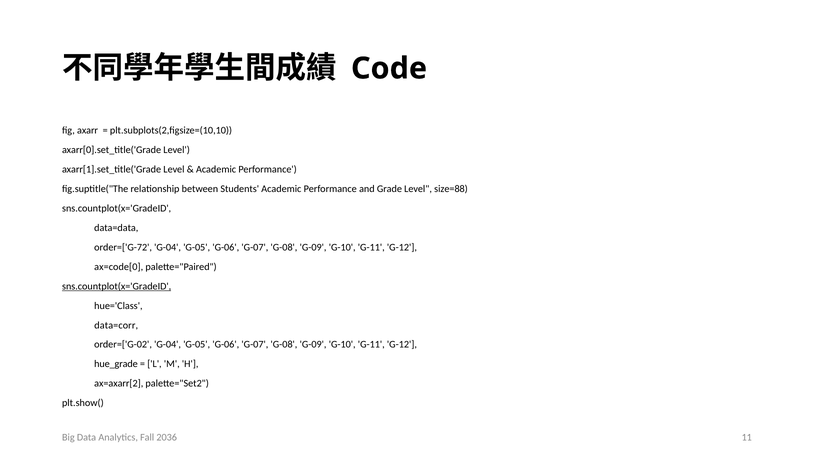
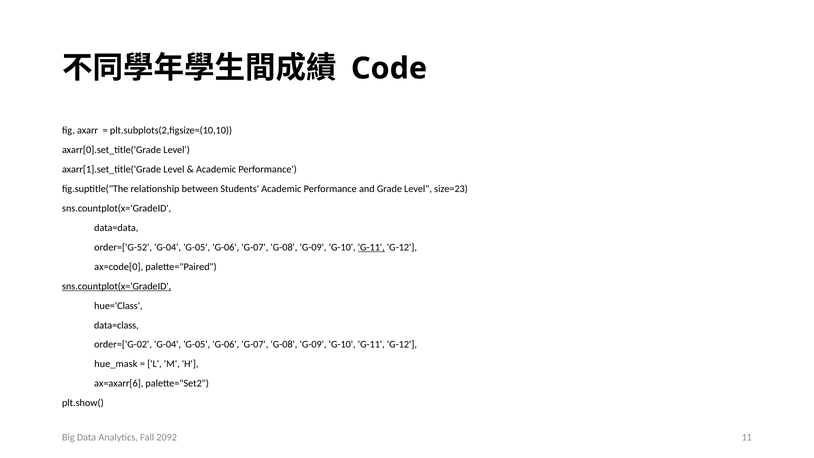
size=88: size=88 -> size=23
order=['G-72: order=['G-72 -> order=['G-52
G-11 at (371, 247) underline: none -> present
data=corr: data=corr -> data=class
hue_grade: hue_grade -> hue_mask
ax=axarr[2: ax=axarr[2 -> ax=axarr[6
2036: 2036 -> 2092
